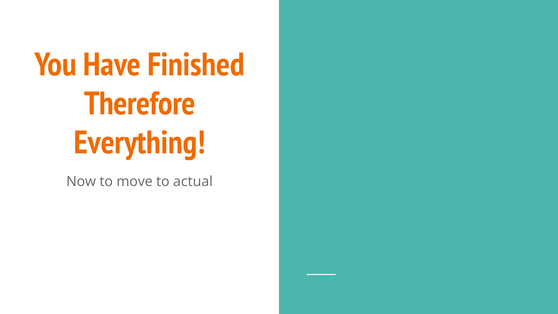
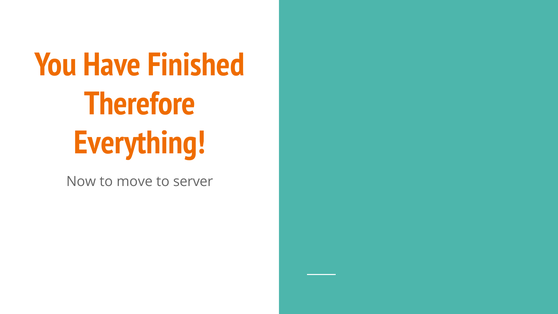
actual: actual -> server
